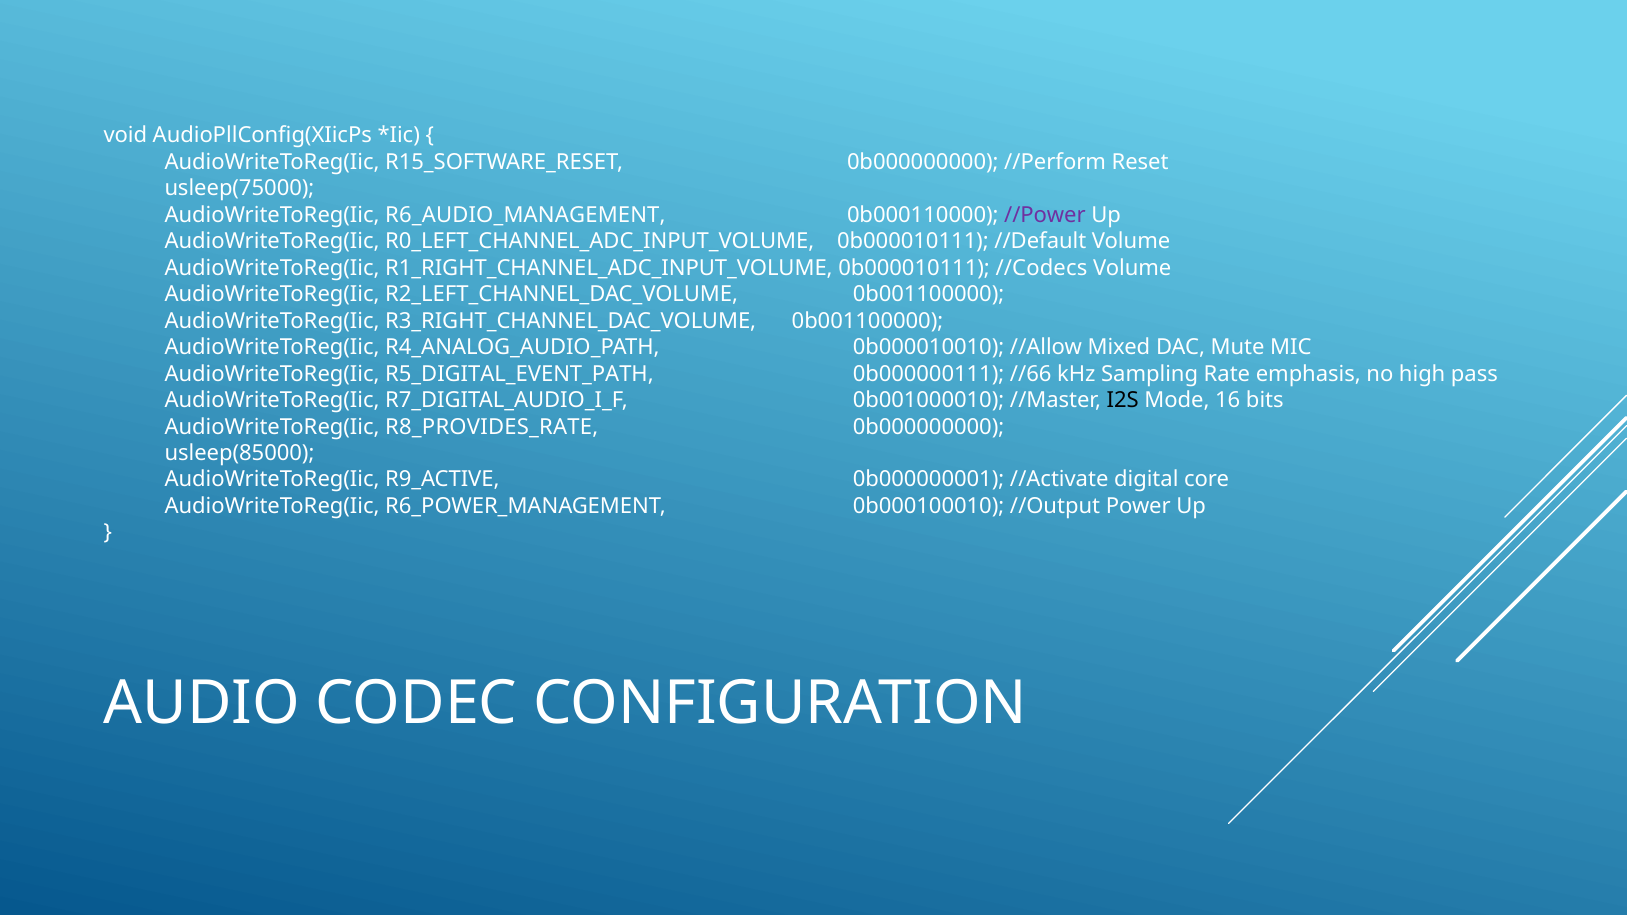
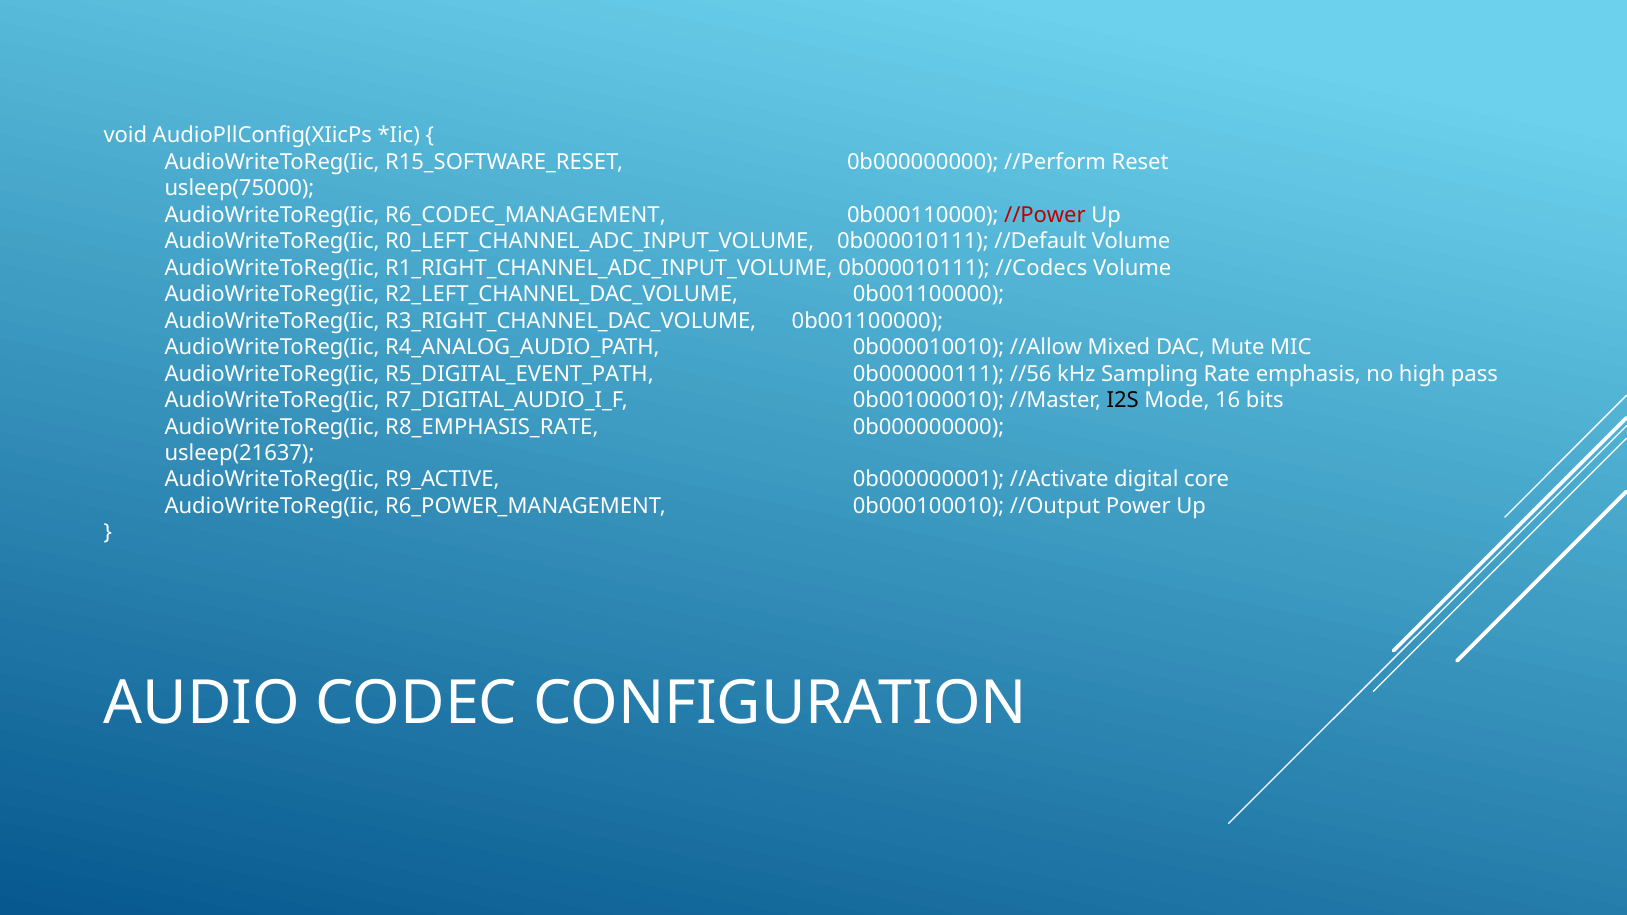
R6_AUDIO_MANAGEMENT: R6_AUDIO_MANAGEMENT -> R6_CODEC_MANAGEMENT
//Power colour: purple -> red
//66: //66 -> //56
R8_PROVIDES_RATE: R8_PROVIDES_RATE -> R8_EMPHASIS_RATE
usleep(85000: usleep(85000 -> usleep(21637
